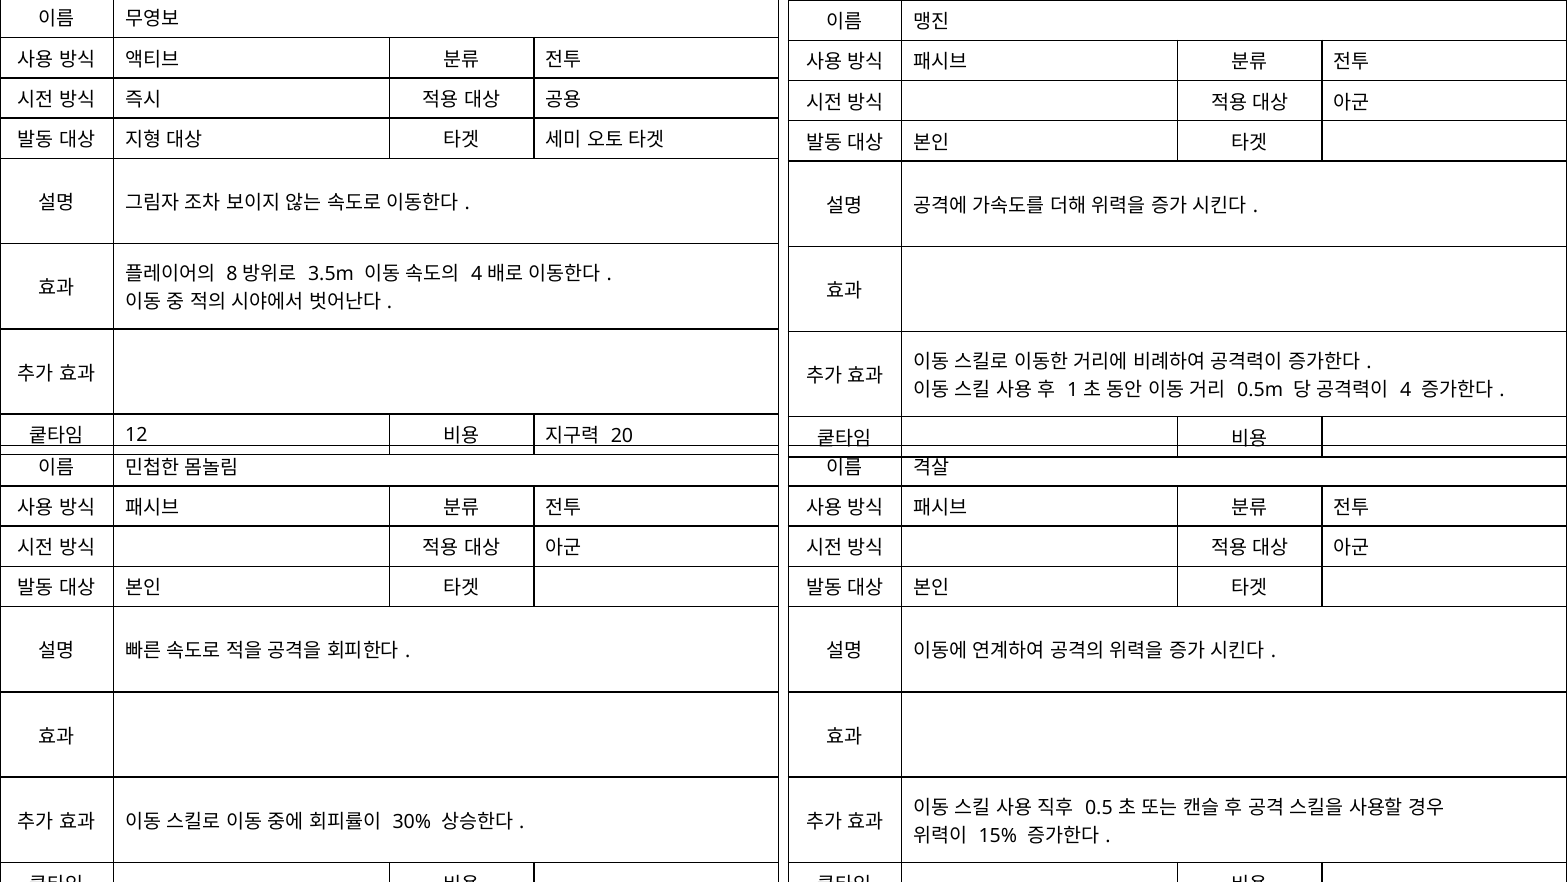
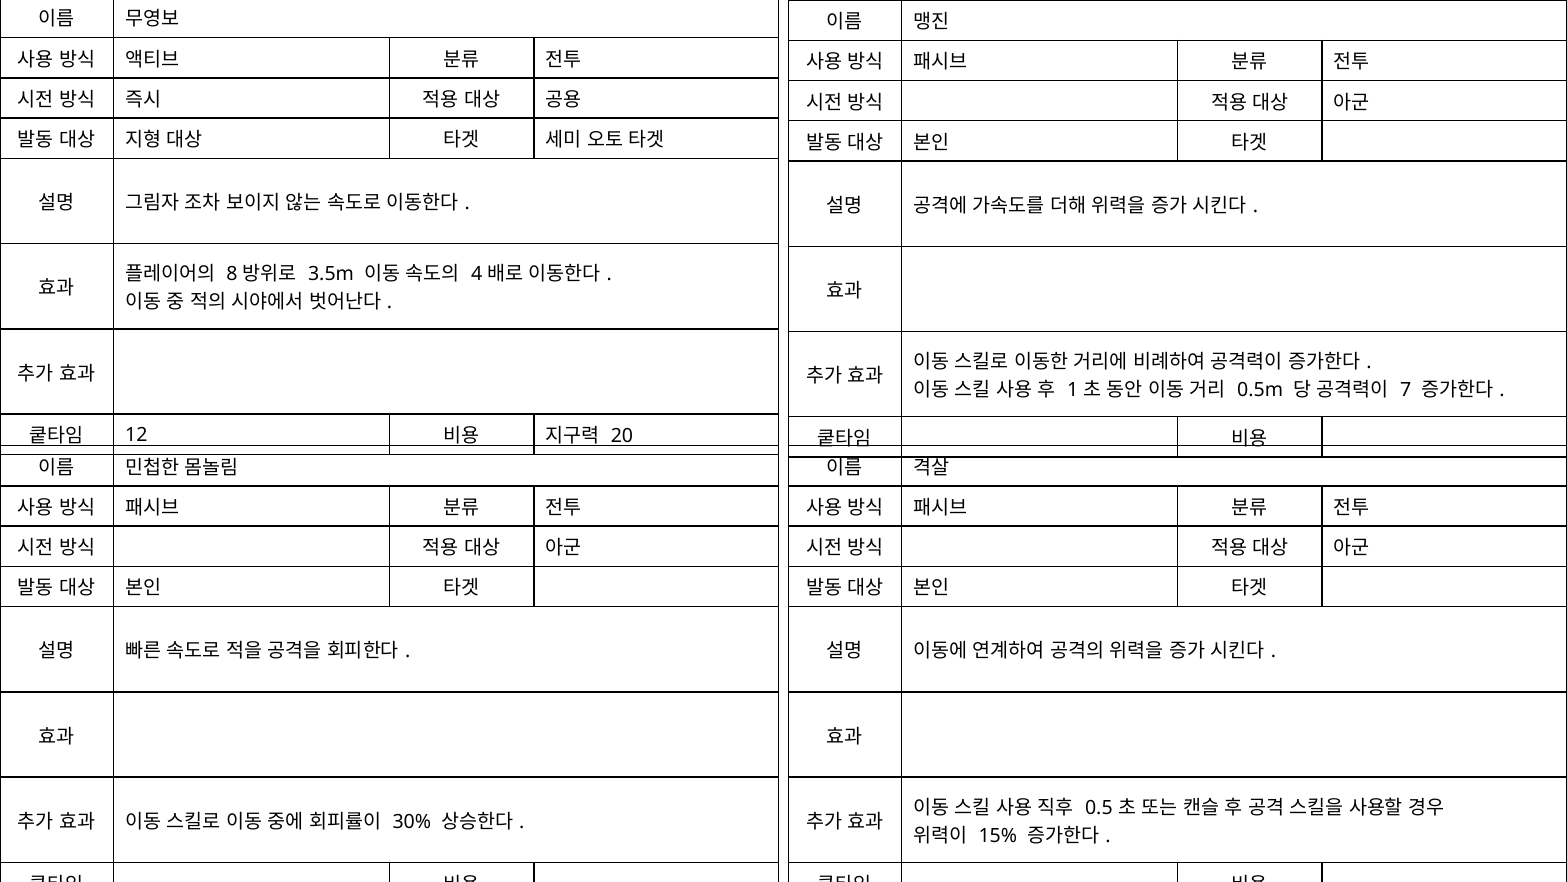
4 at (1406, 390): 4 -> 7
